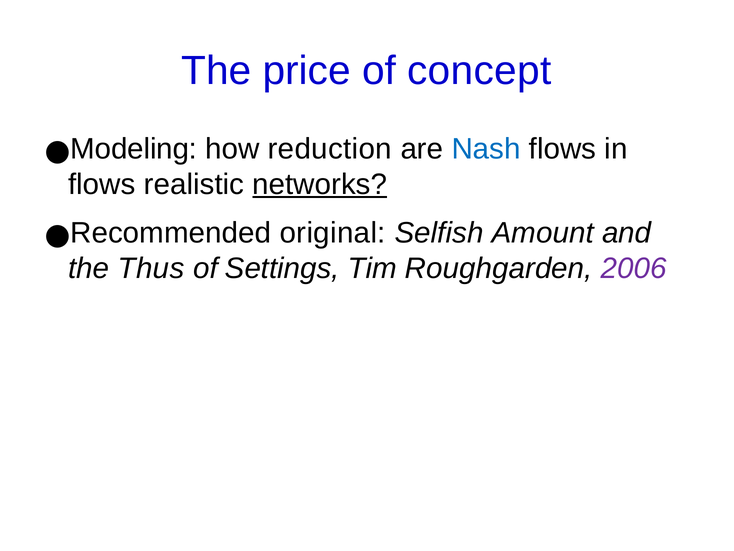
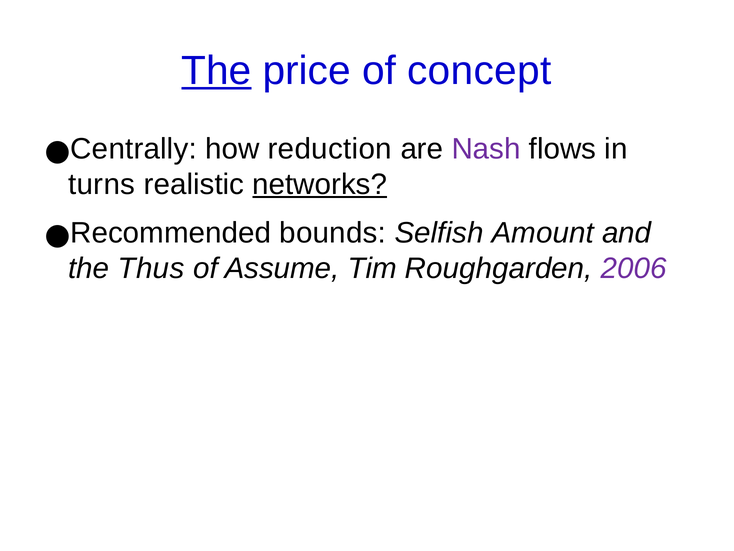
The at (216, 71) underline: none -> present
Modeling: Modeling -> Centrally
Nash colour: blue -> purple
flows at (102, 184): flows -> turns
original: original -> bounds
Settings: Settings -> Assume
